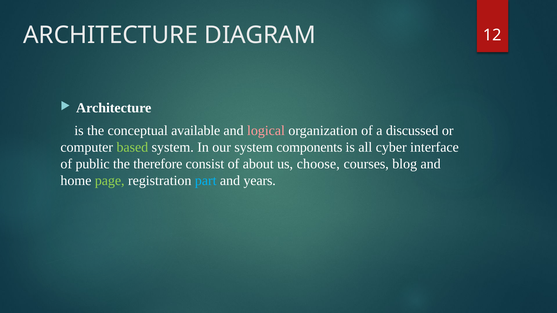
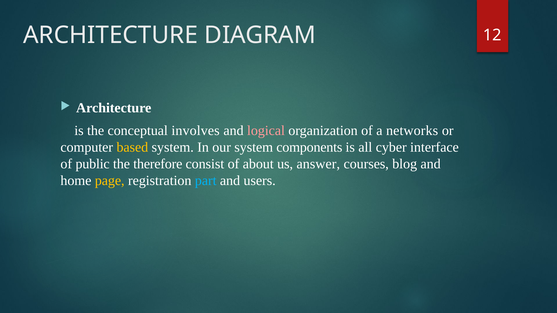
available: available -> involves
discussed: discussed -> networks
based colour: light green -> yellow
choose: choose -> answer
page colour: light green -> yellow
years: years -> users
